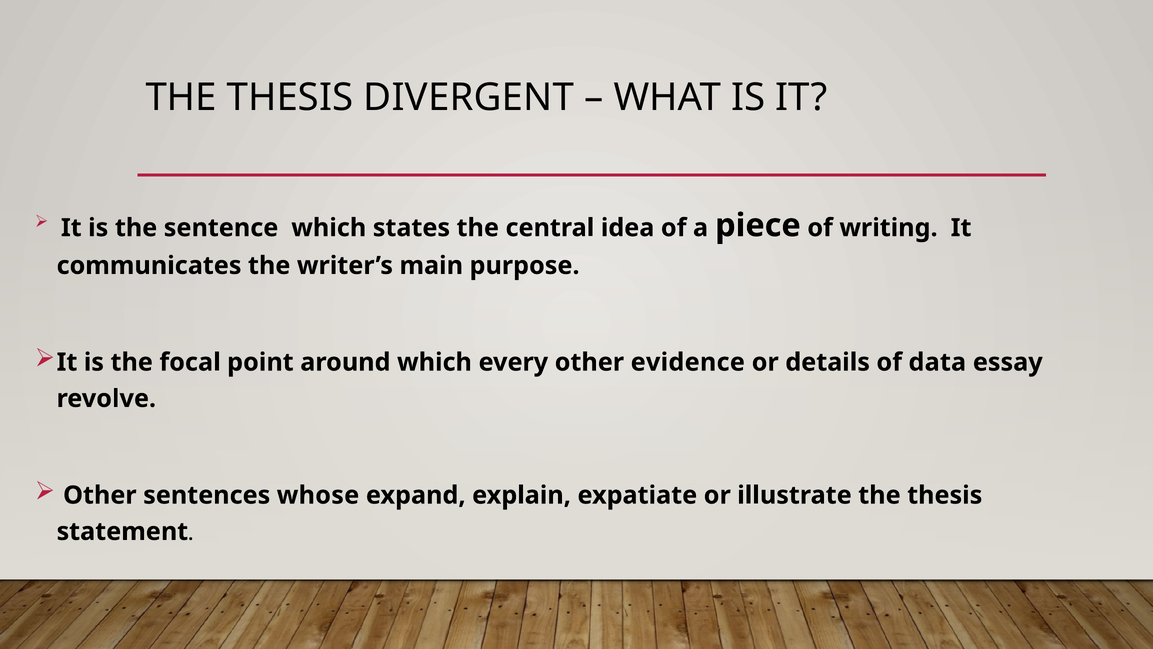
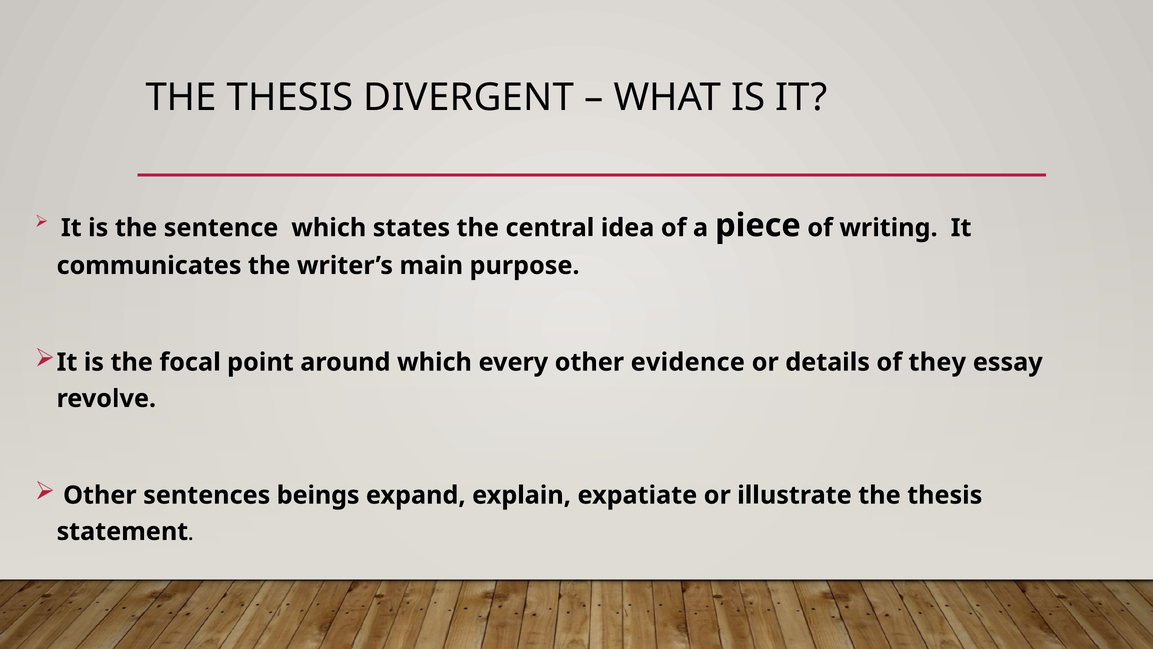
data: data -> they
whose: whose -> beings
